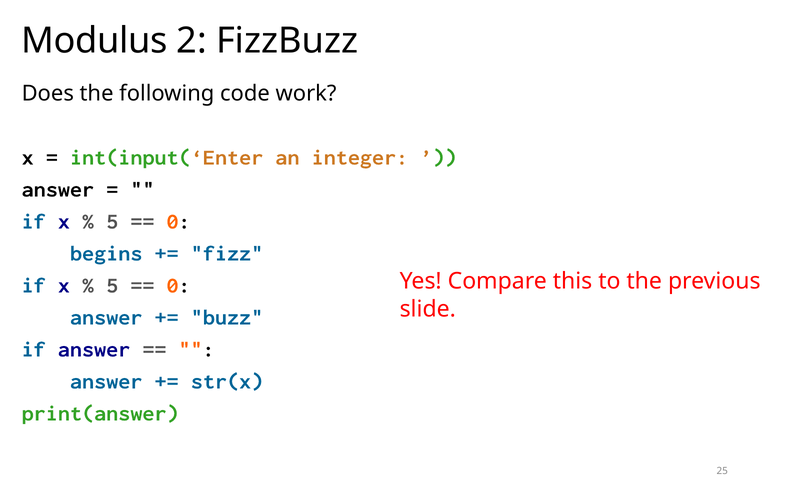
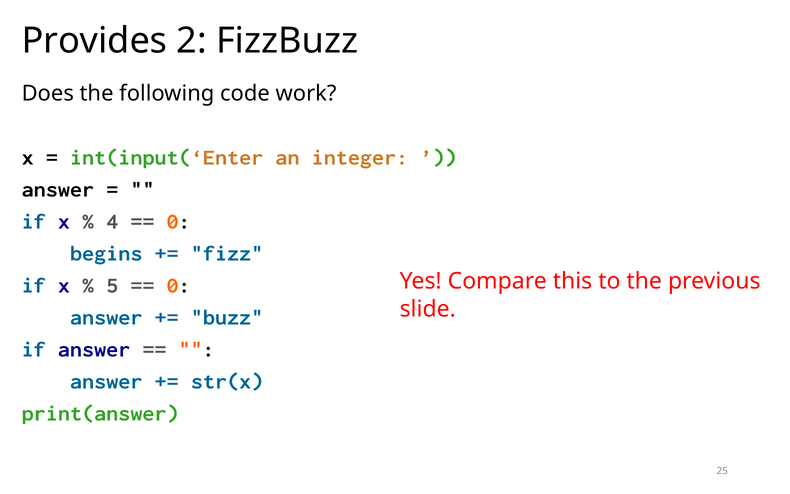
Modulus: Modulus -> Provides
5 at (112, 221): 5 -> 4
